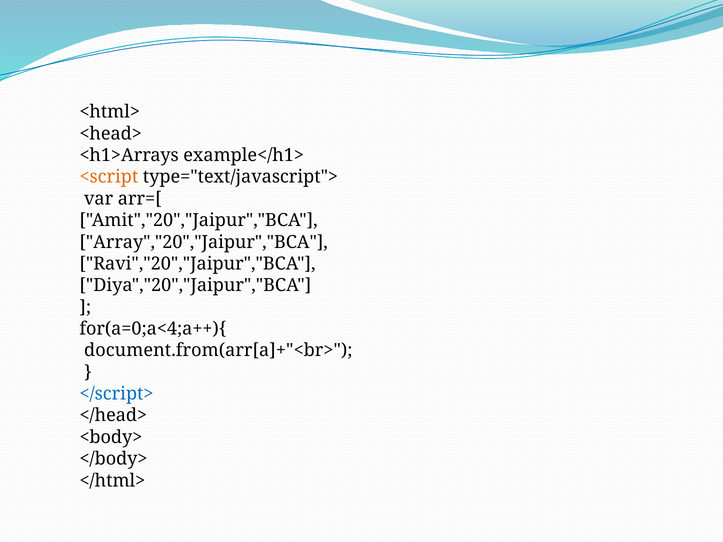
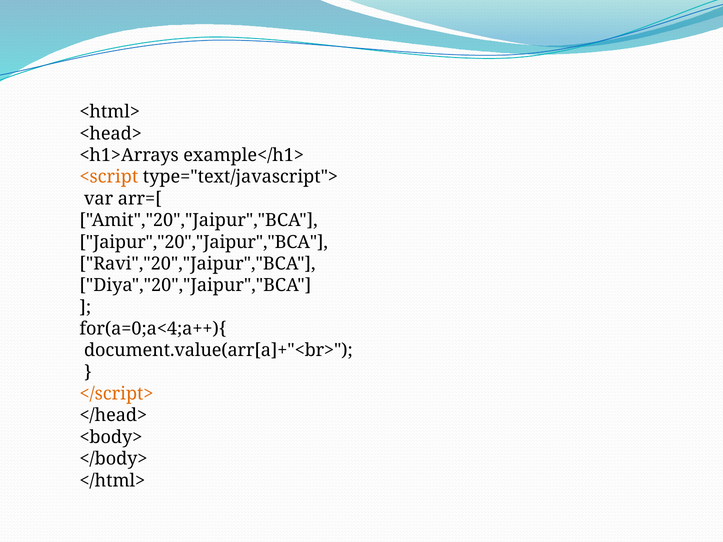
Array","20","Jaipur","BCA: Array","20","Jaipur","BCA -> Jaipur","20","Jaipur","BCA
document.from(arr[a]+"<br>: document.from(arr[a]+"<br> -> document.value(arr[a]+"<br>
</script> colour: blue -> orange
